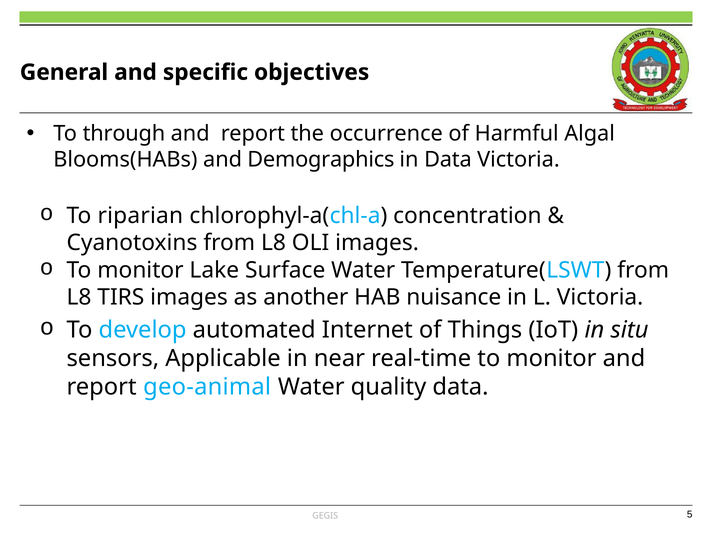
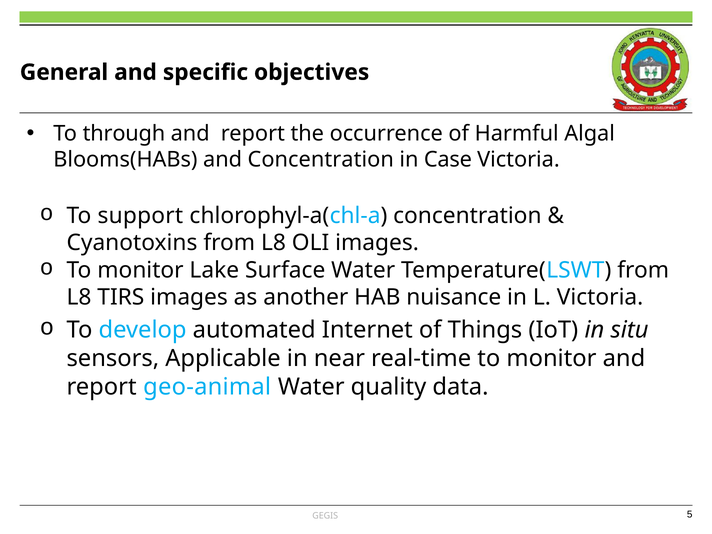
and Demographics: Demographics -> Concentration
in Data: Data -> Case
riparian: riparian -> support
